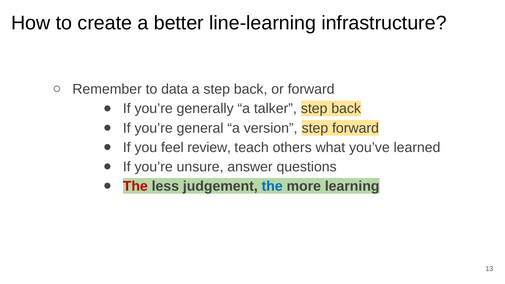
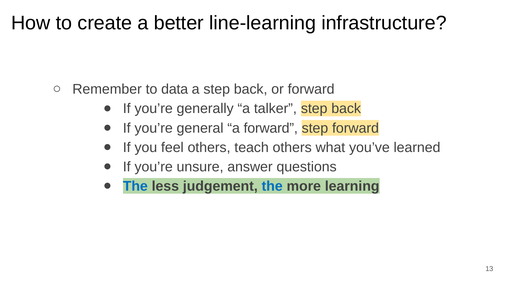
a version: version -> forward
feel review: review -> others
The at (135, 186) colour: red -> blue
